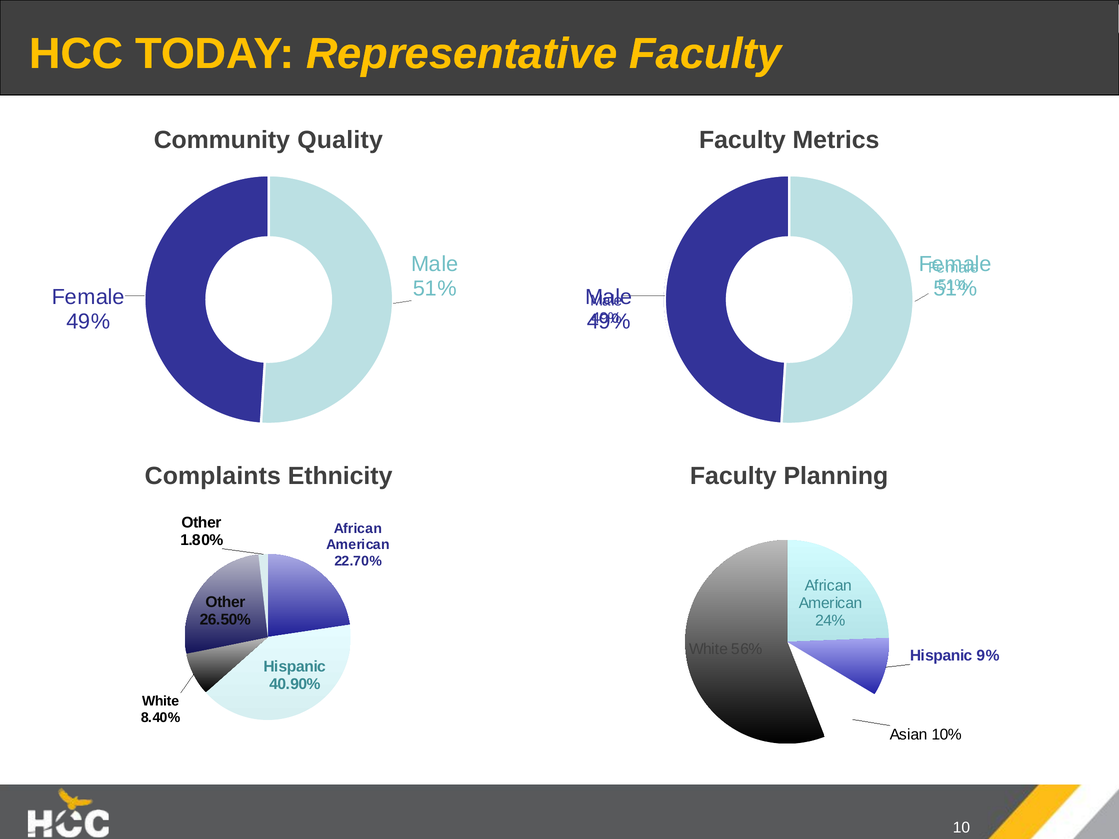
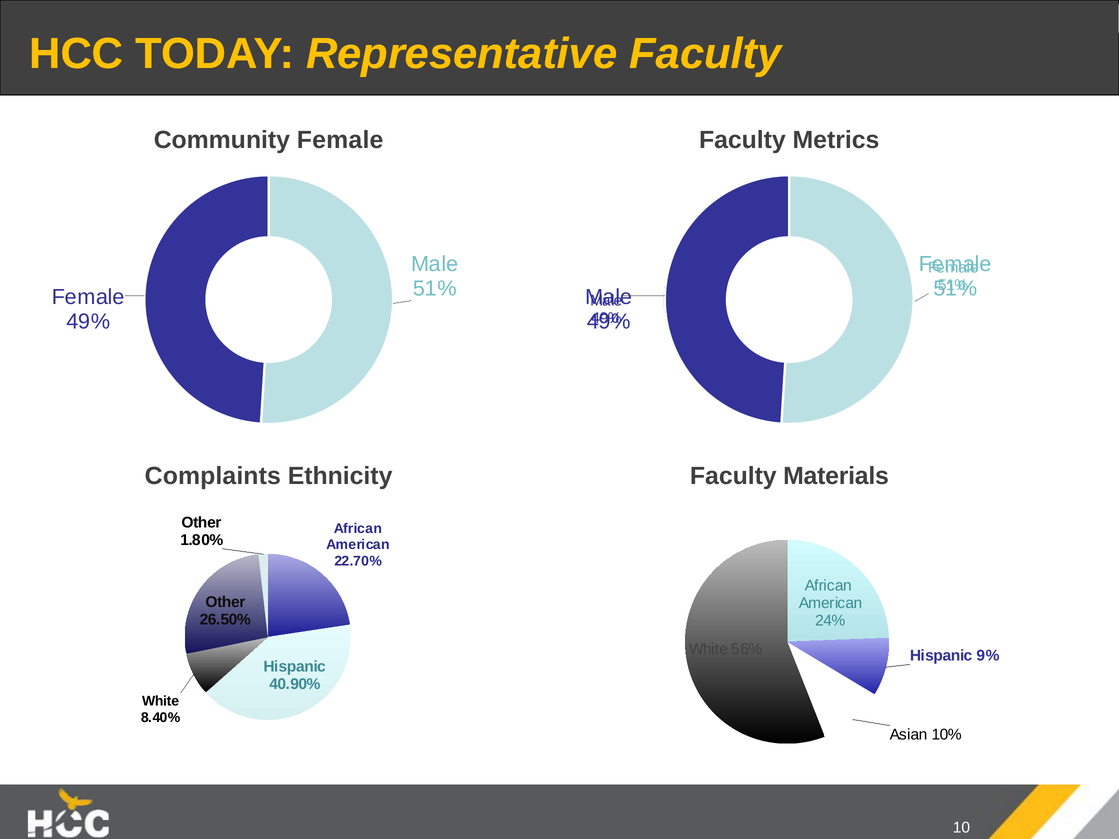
Community Quality: Quality -> Female
Planning: Planning -> Materials
